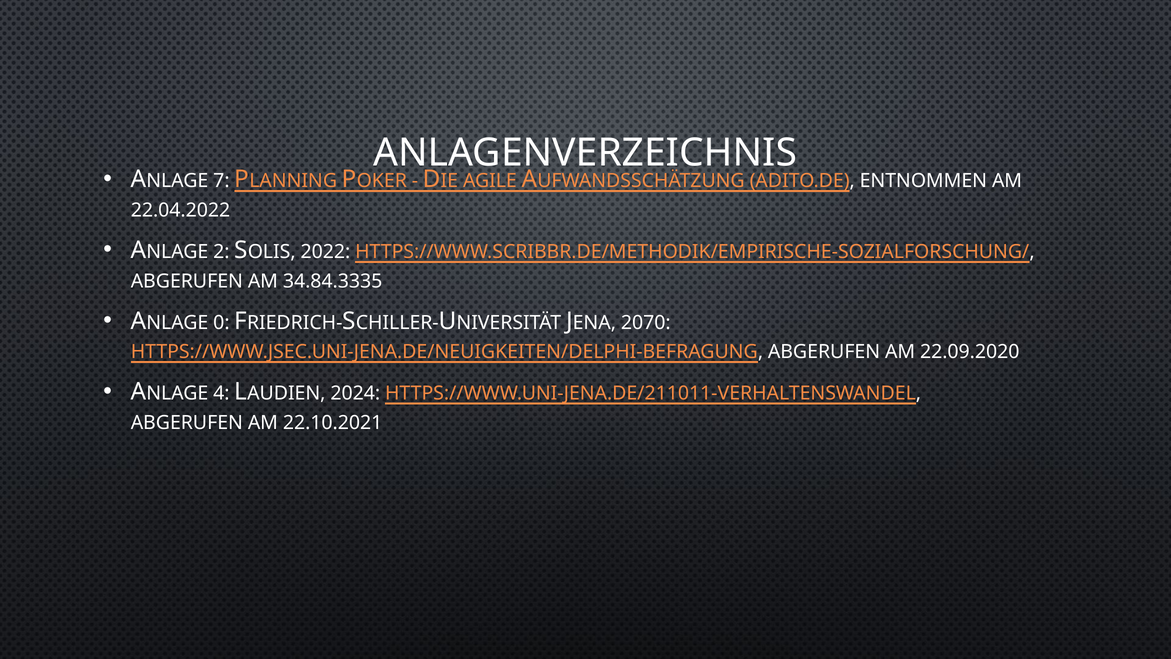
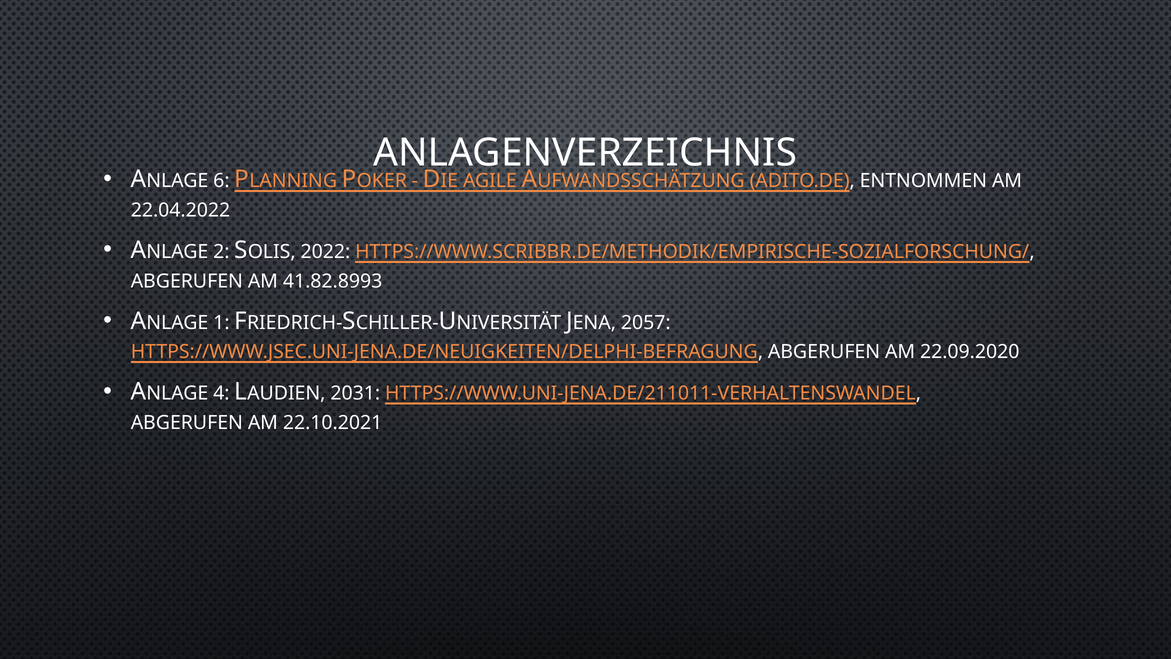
7: 7 -> 6
34.84.3335: 34.84.3335 -> 41.82.8993
0: 0 -> 1
2070: 2070 -> 2057
2024: 2024 -> 2031
